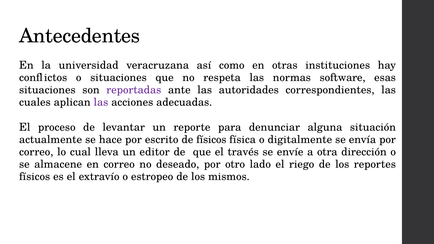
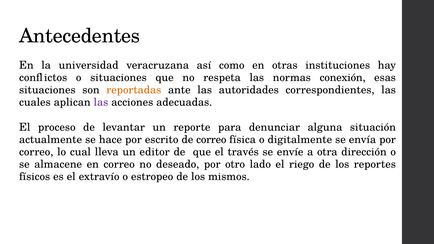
software: software -> conexión
reportadas colour: purple -> orange
de físicos: físicos -> correo
